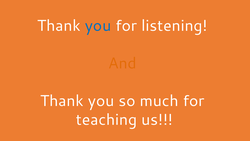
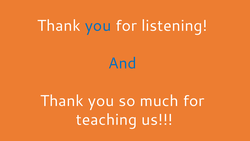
And colour: orange -> blue
